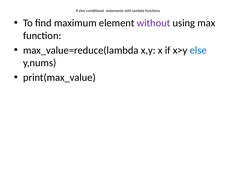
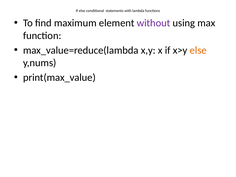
else at (198, 50) colour: blue -> orange
